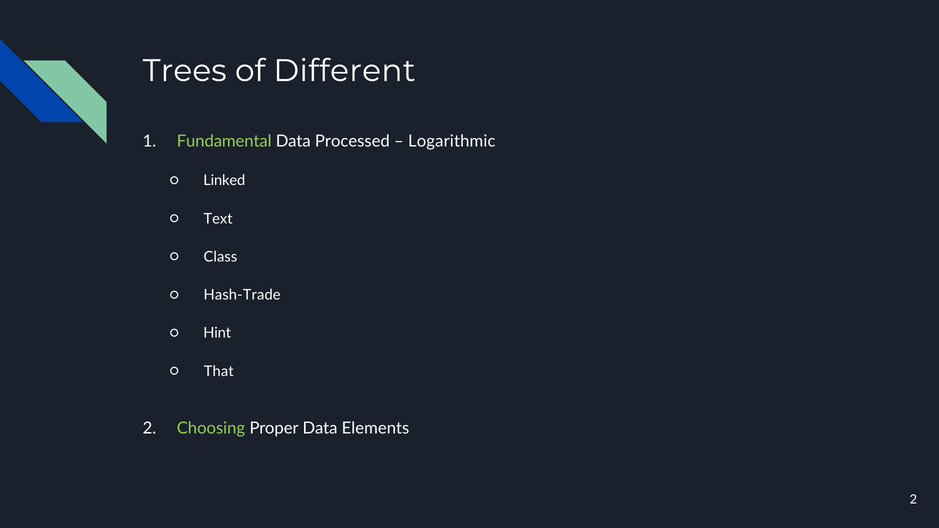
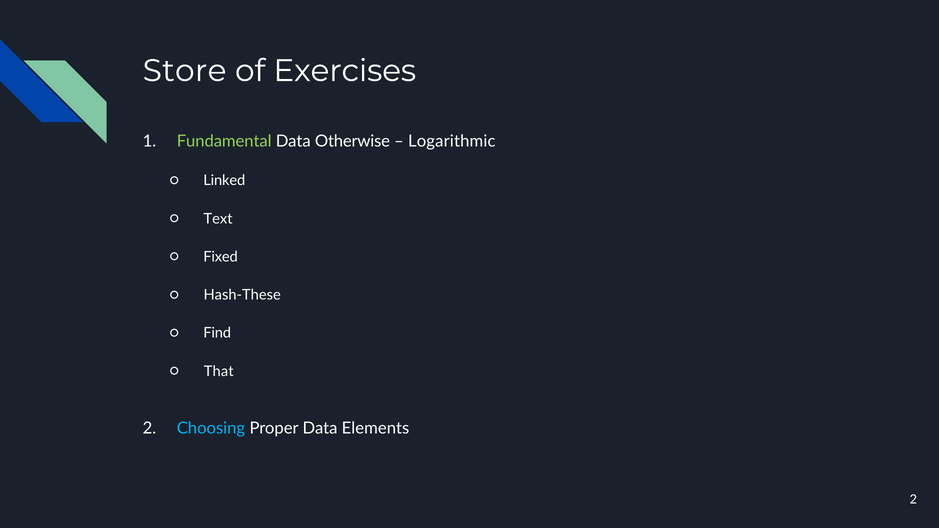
Trees: Trees -> Store
Different: Different -> Exercises
Processed: Processed -> Otherwise
Class: Class -> Fixed
Hash-Trade: Hash-Trade -> Hash-These
Hint: Hint -> Find
Choosing colour: light green -> light blue
